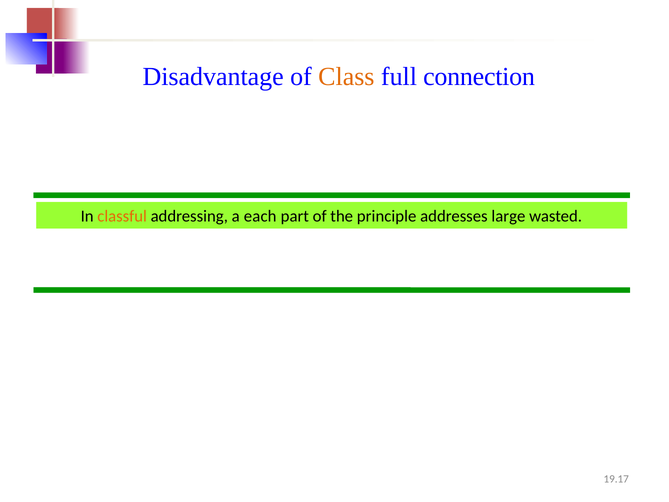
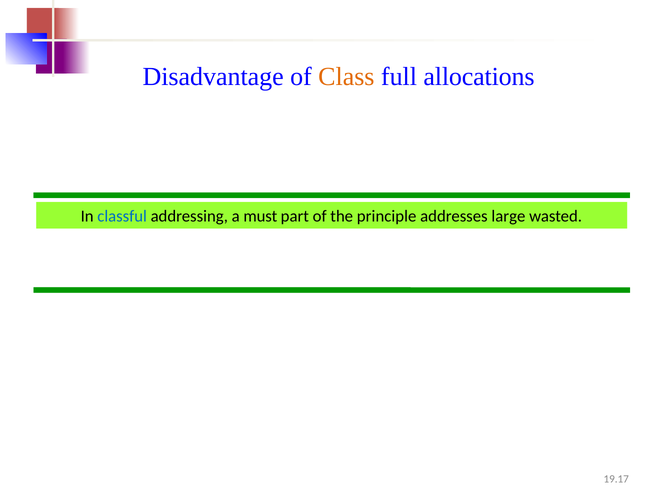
connection: connection -> allocations
classful colour: orange -> blue
each: each -> must
